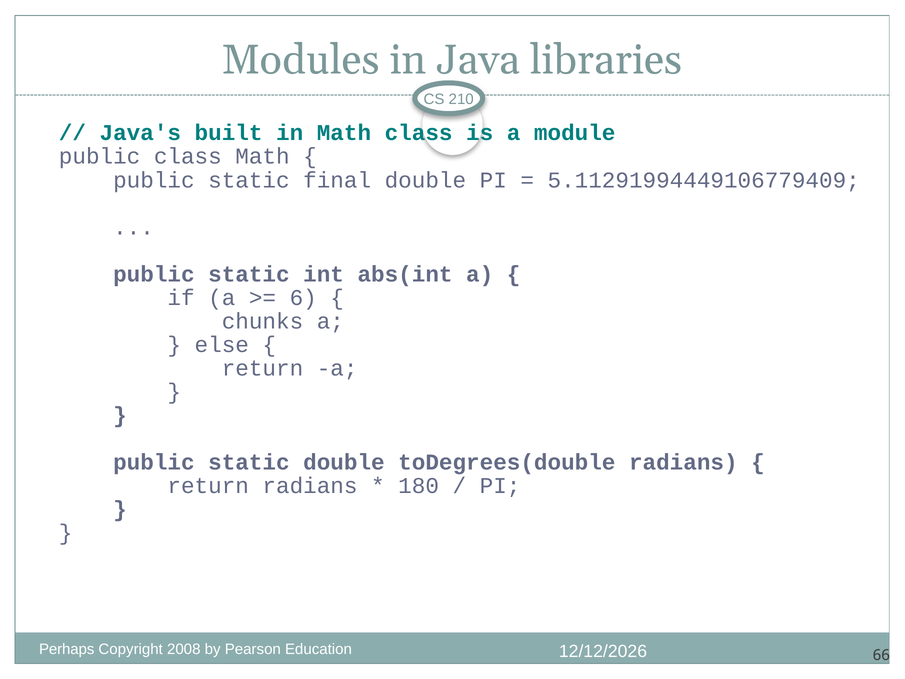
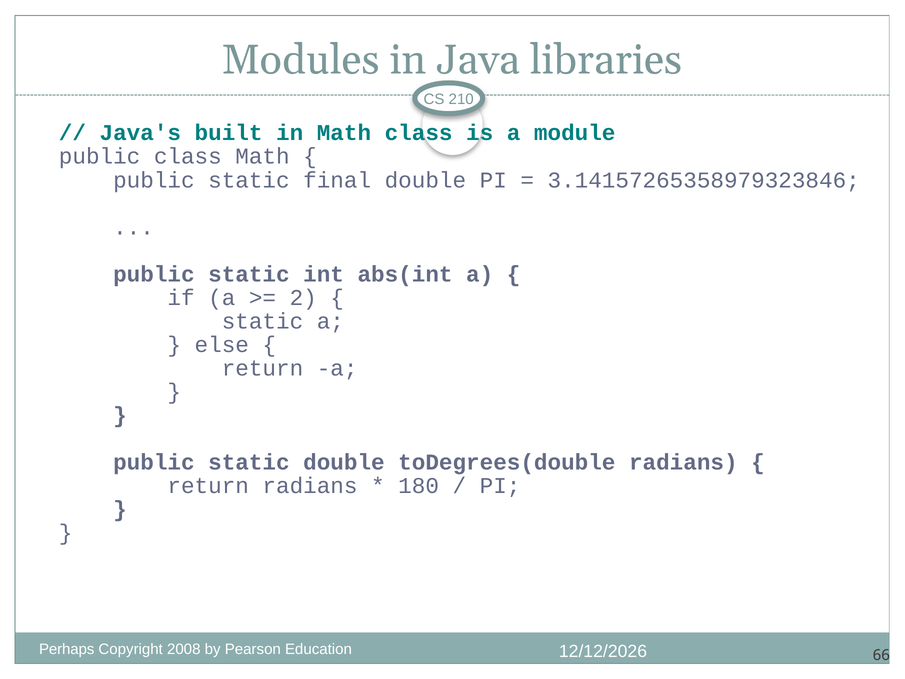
5.11291994449106779409: 5.11291994449106779409 -> 3.14157265358979323846
6: 6 -> 2
chunks at (262, 321): chunks -> static
